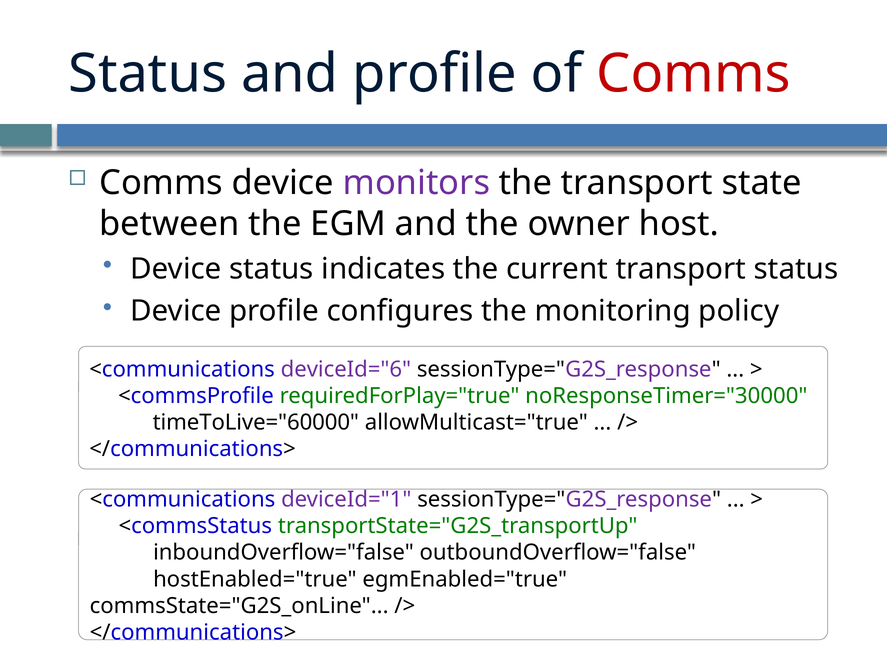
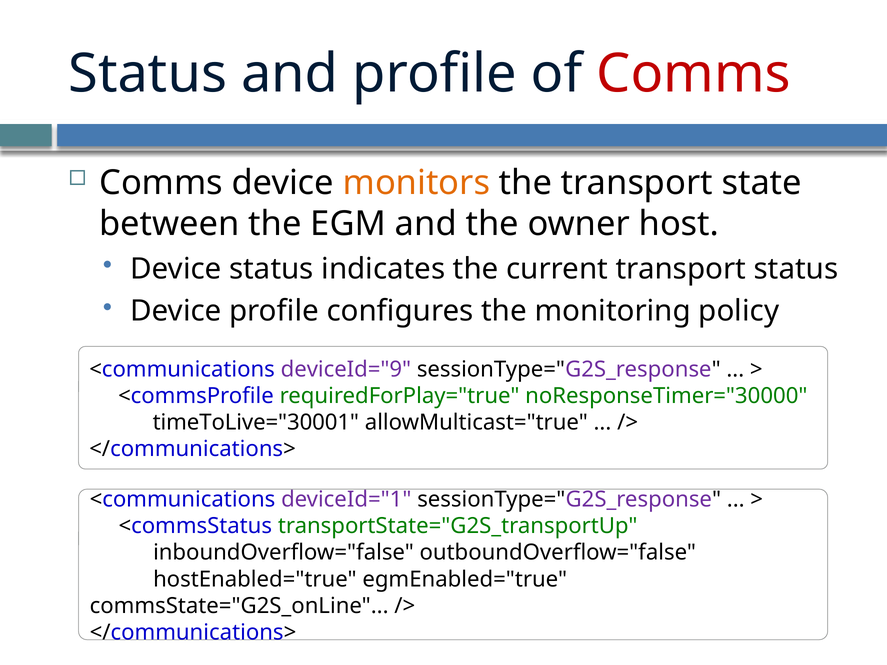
monitors colour: purple -> orange
deviceId="6: deviceId="6 -> deviceId="9
timeToLive="60000: timeToLive="60000 -> timeToLive="30001
